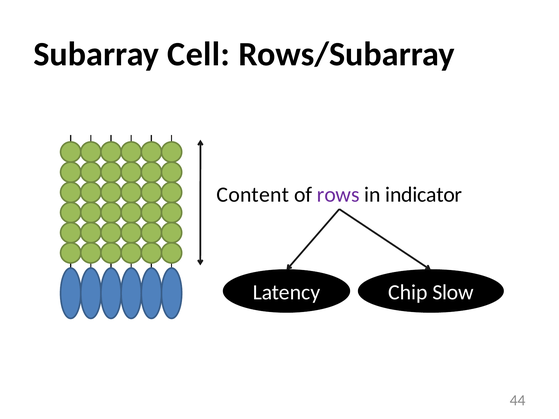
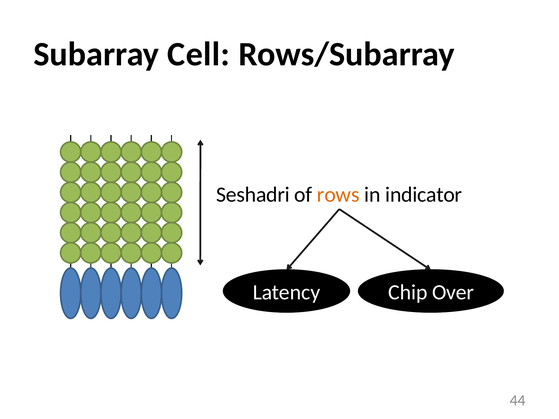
Content: Content -> Seshadri
rows colour: purple -> orange
Slow: Slow -> Over
